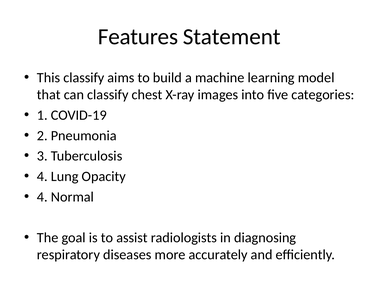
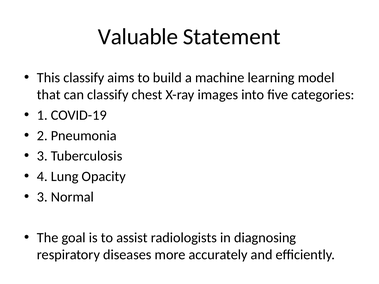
Features: Features -> Valuable
4 at (42, 197): 4 -> 3
